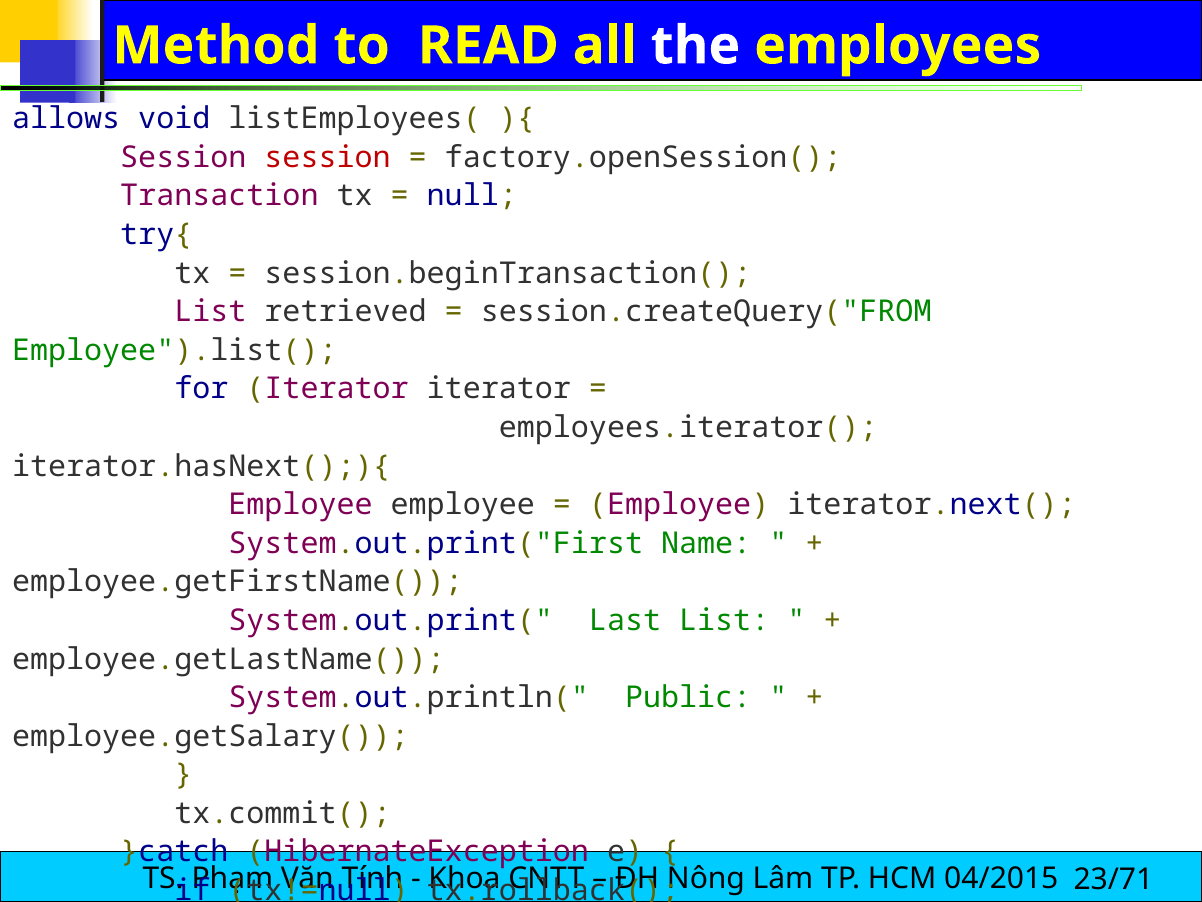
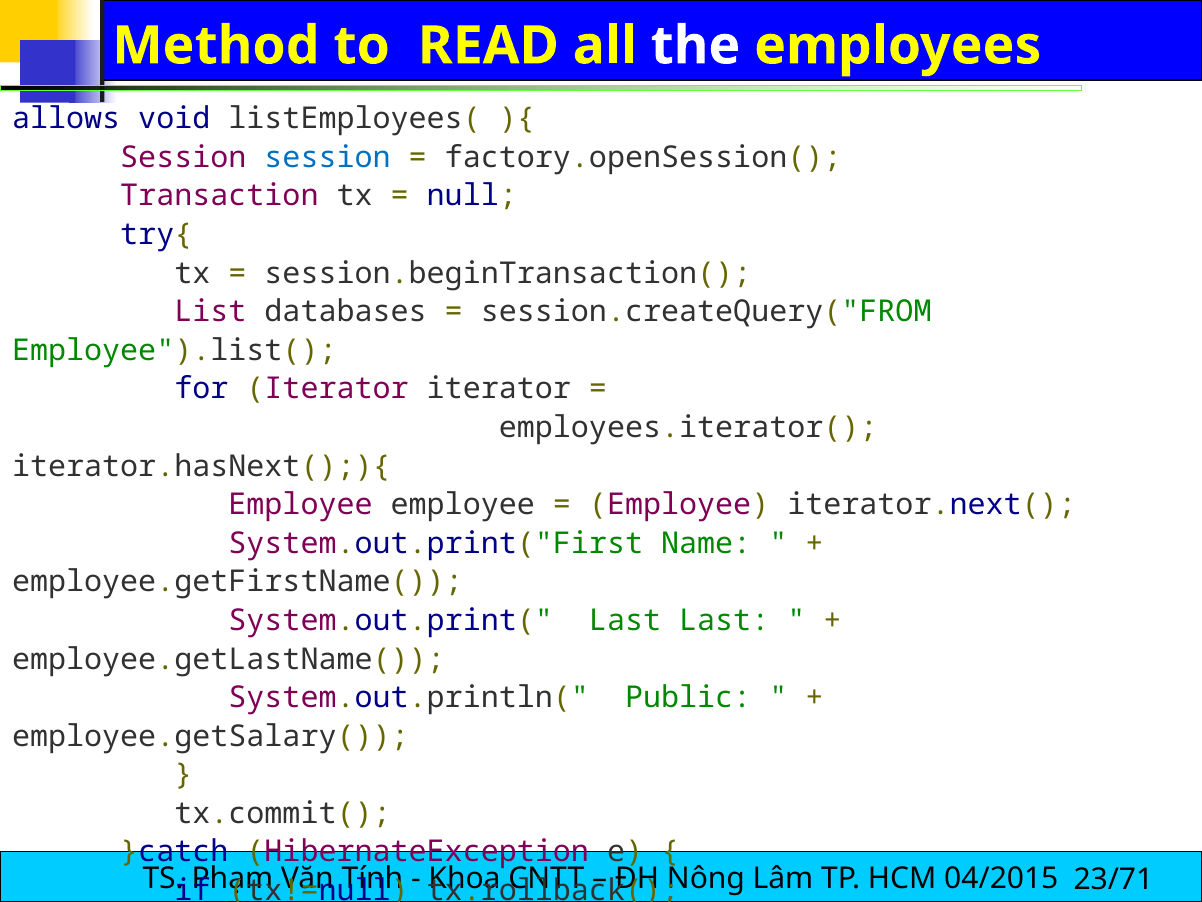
session at (328, 157) colour: red -> blue
retrieved: retrieved -> databases
Last List: List -> Last
